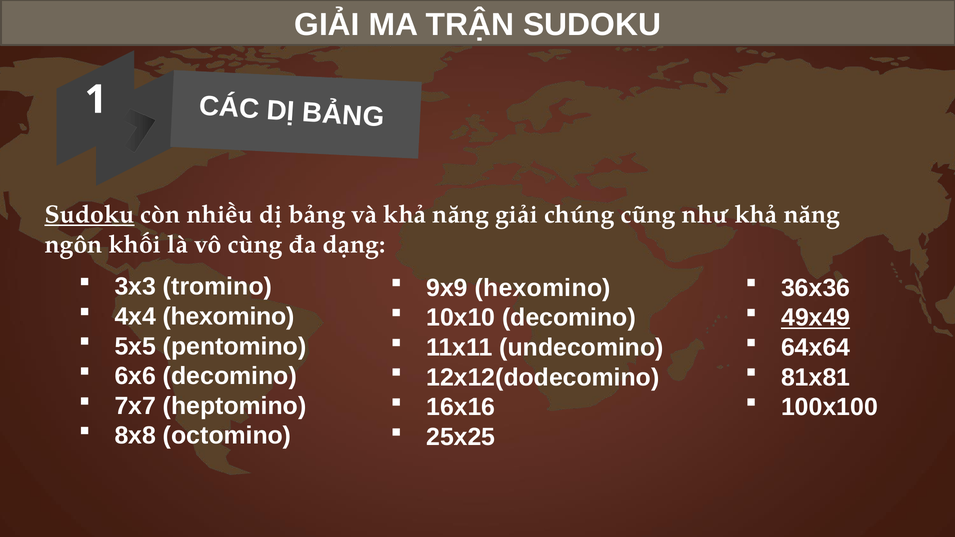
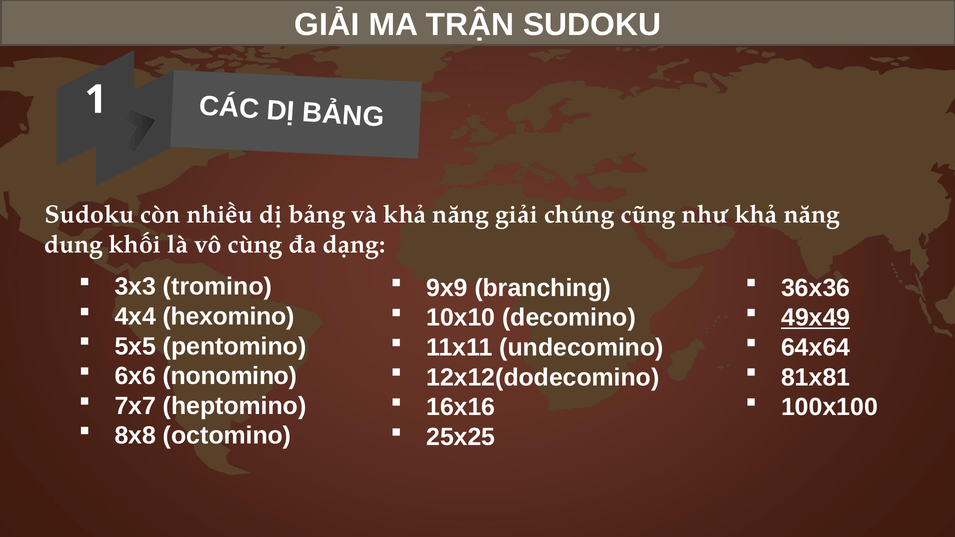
Sudoku at (90, 215) underline: present -> none
ngôn: ngôn -> dung
9x9 hexomino: hexomino -> branching
6x6 decomino: decomino -> nonomino
